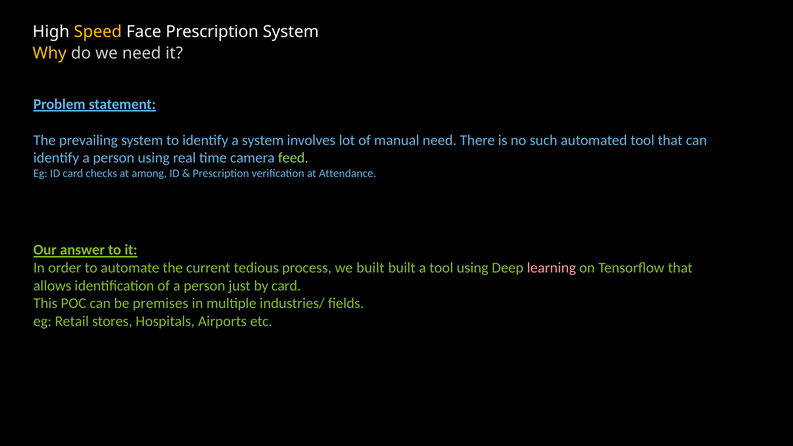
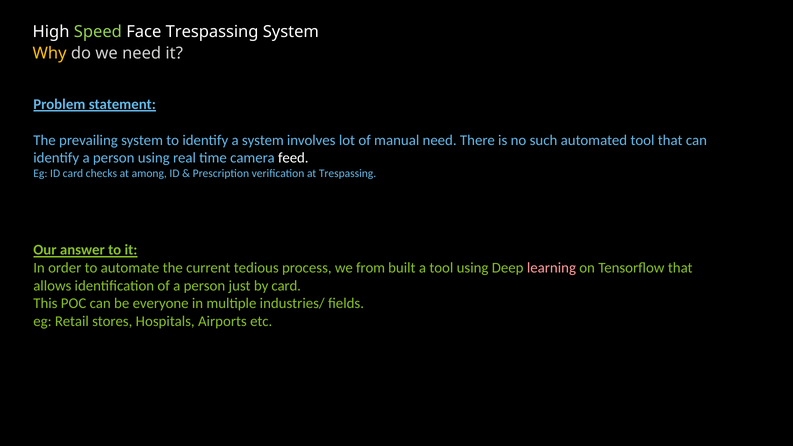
Speed colour: yellow -> light green
Face Prescription: Prescription -> Trespassing
feed colour: light green -> white
at Attendance: Attendance -> Trespassing
we built: built -> from
premises: premises -> everyone
